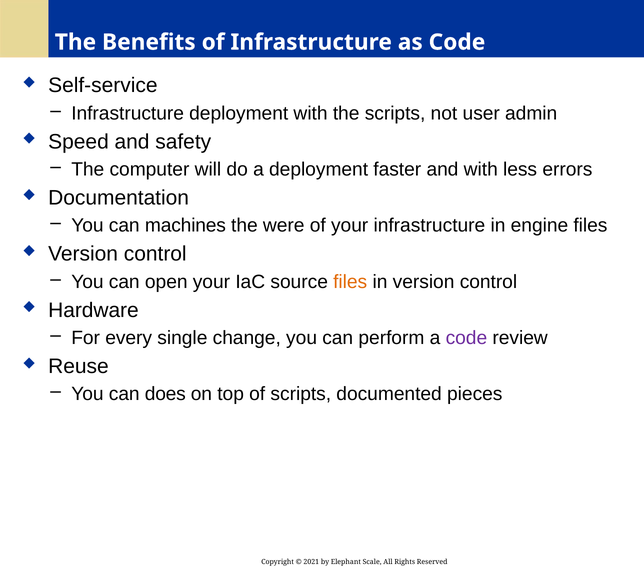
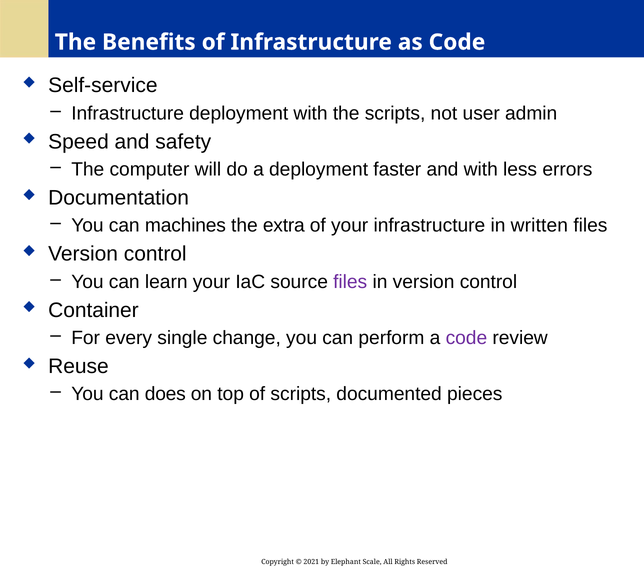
were: were -> extra
engine: engine -> written
open: open -> learn
files at (350, 282) colour: orange -> purple
Hardware: Hardware -> Container
